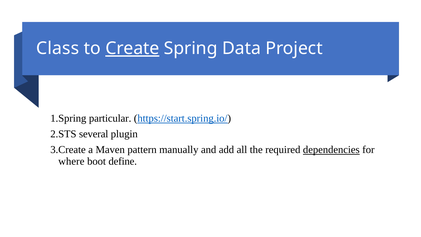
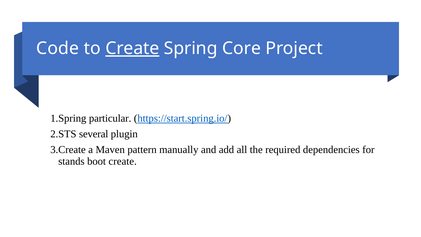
Class: Class -> Code
Data: Data -> Core
dependencies underline: present -> none
where: where -> stands
boot define: define -> create
